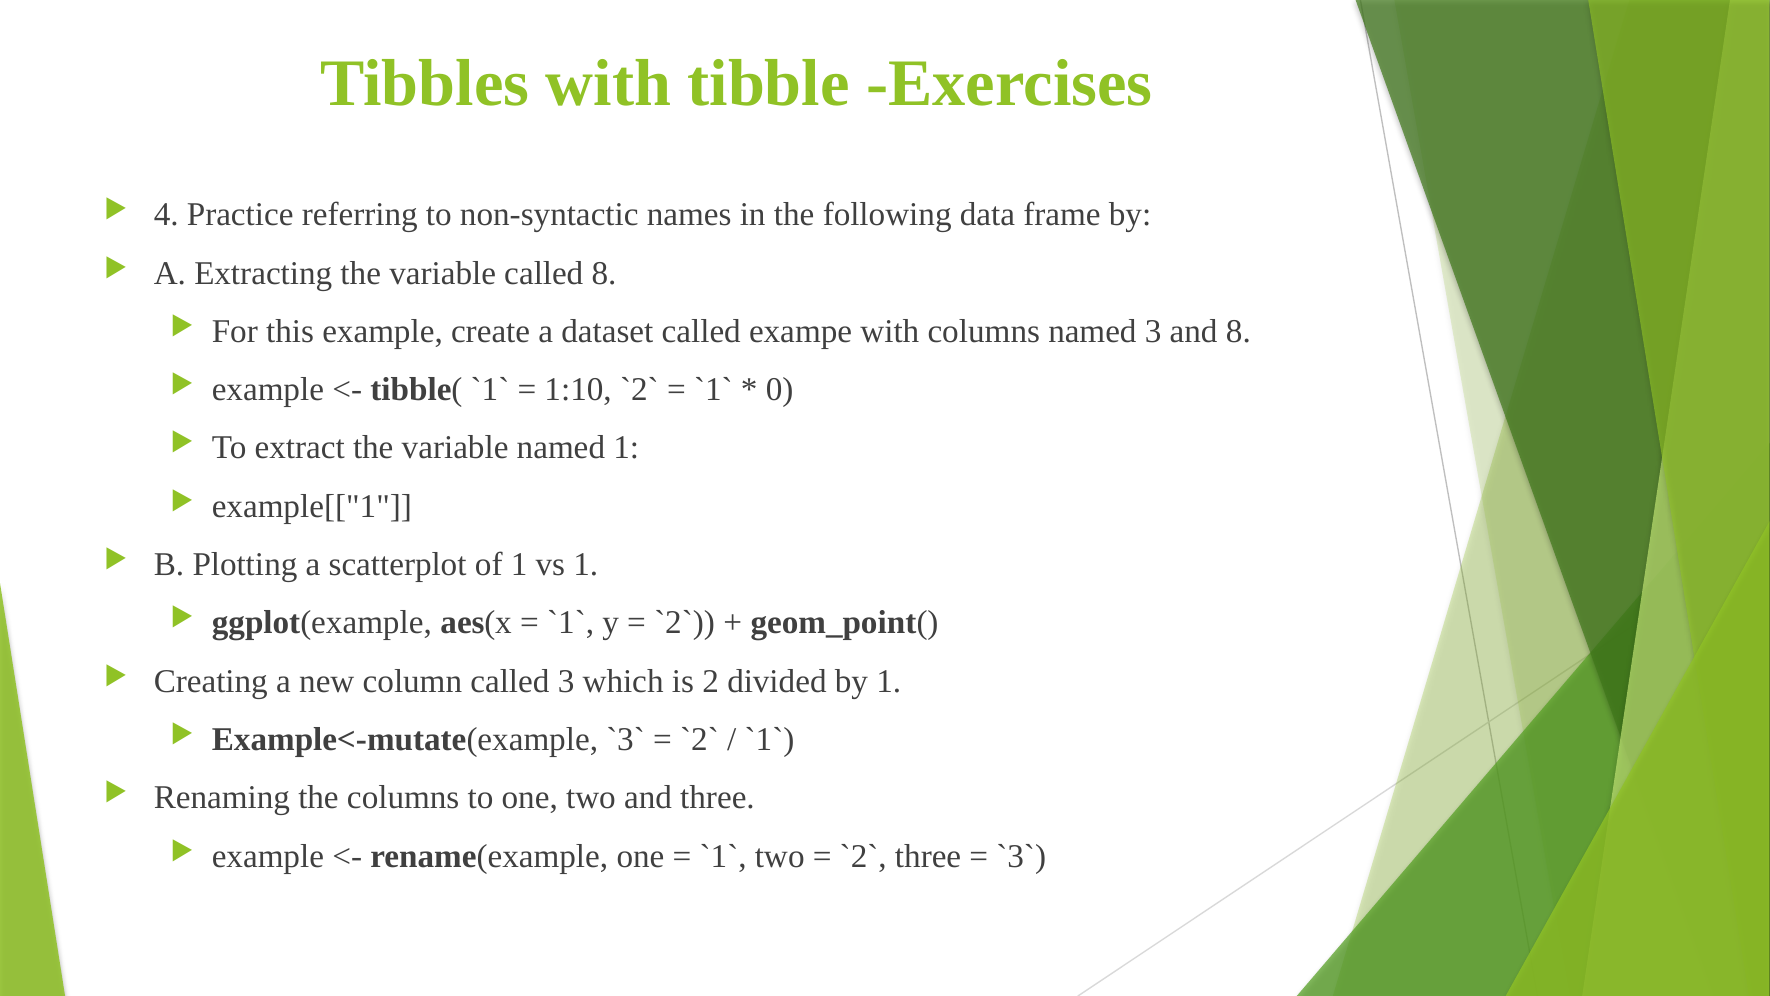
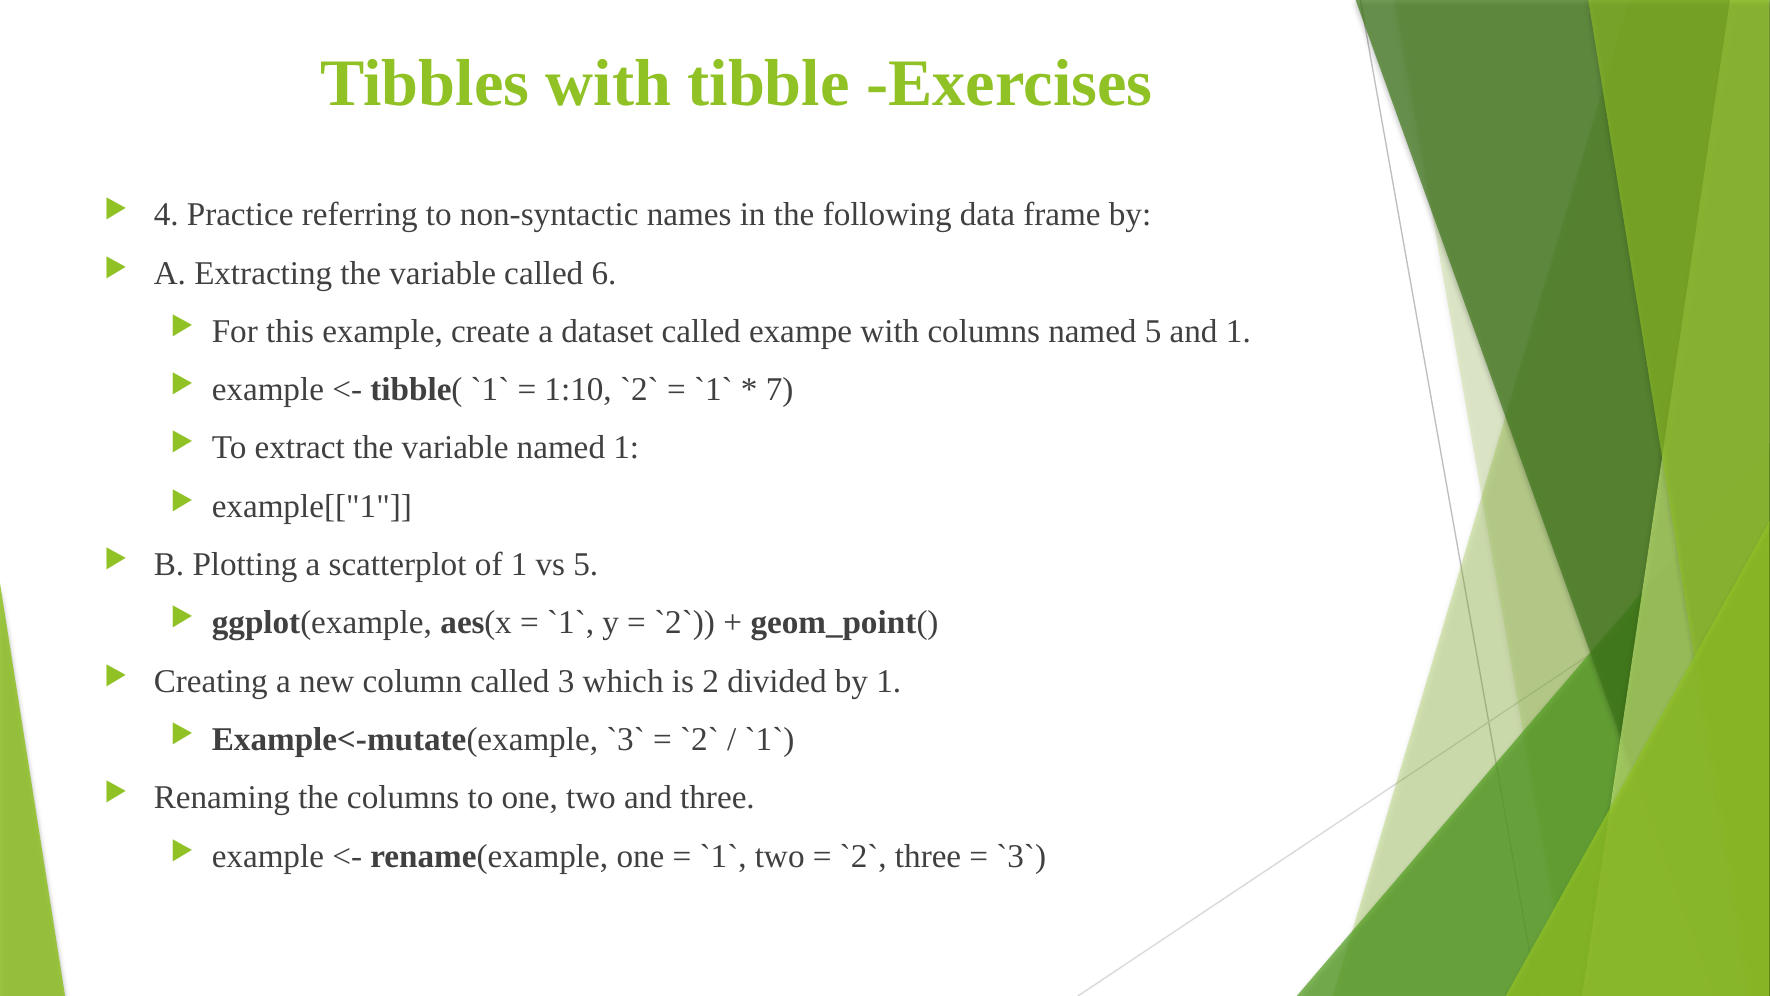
called 8: 8 -> 6
named 3: 3 -> 5
and 8: 8 -> 1
0: 0 -> 7
vs 1: 1 -> 5
